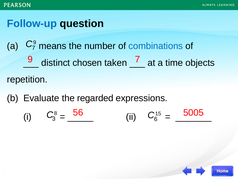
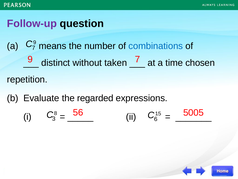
Follow-up colour: blue -> purple
chosen: chosen -> without
objects: objects -> chosen
